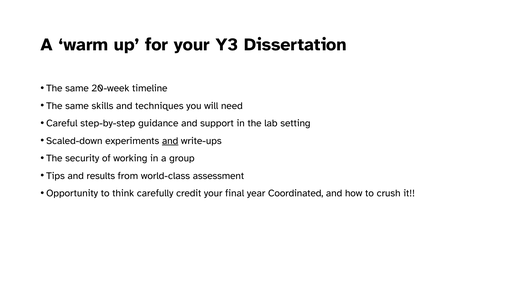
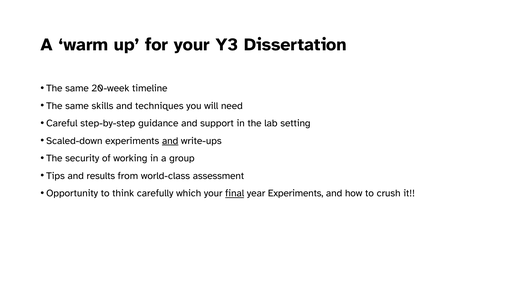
credit: credit -> which
final underline: none -> present
year Coordinated: Coordinated -> Experiments
